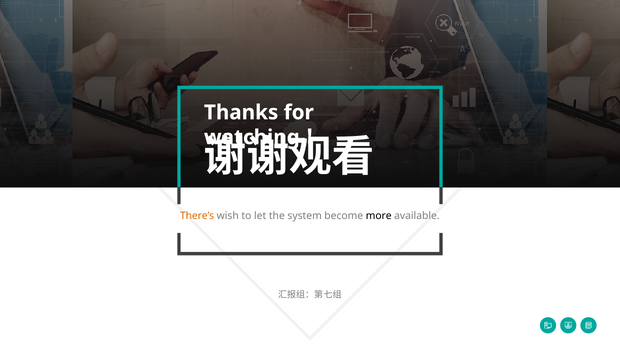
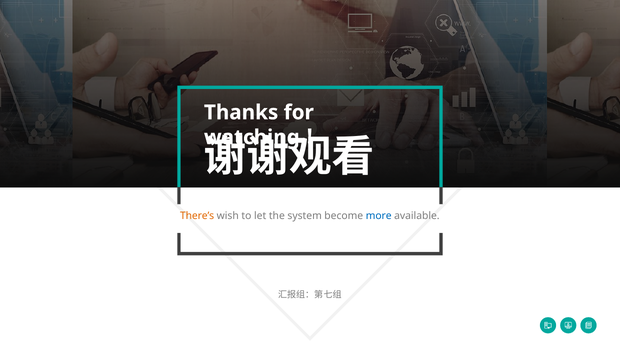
more colour: black -> blue
